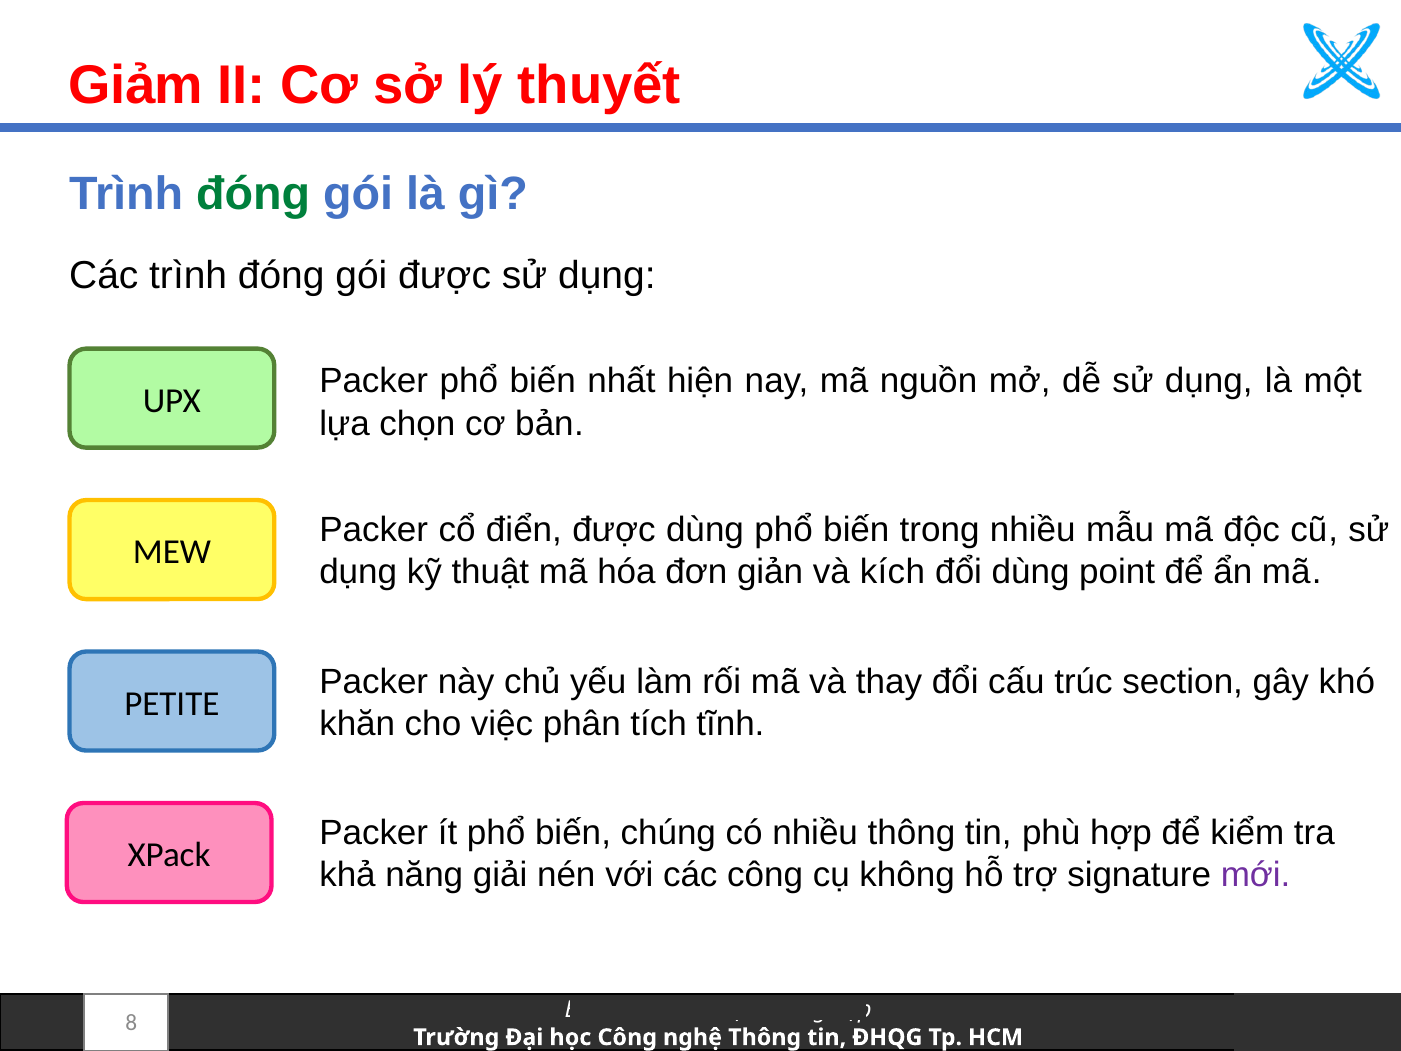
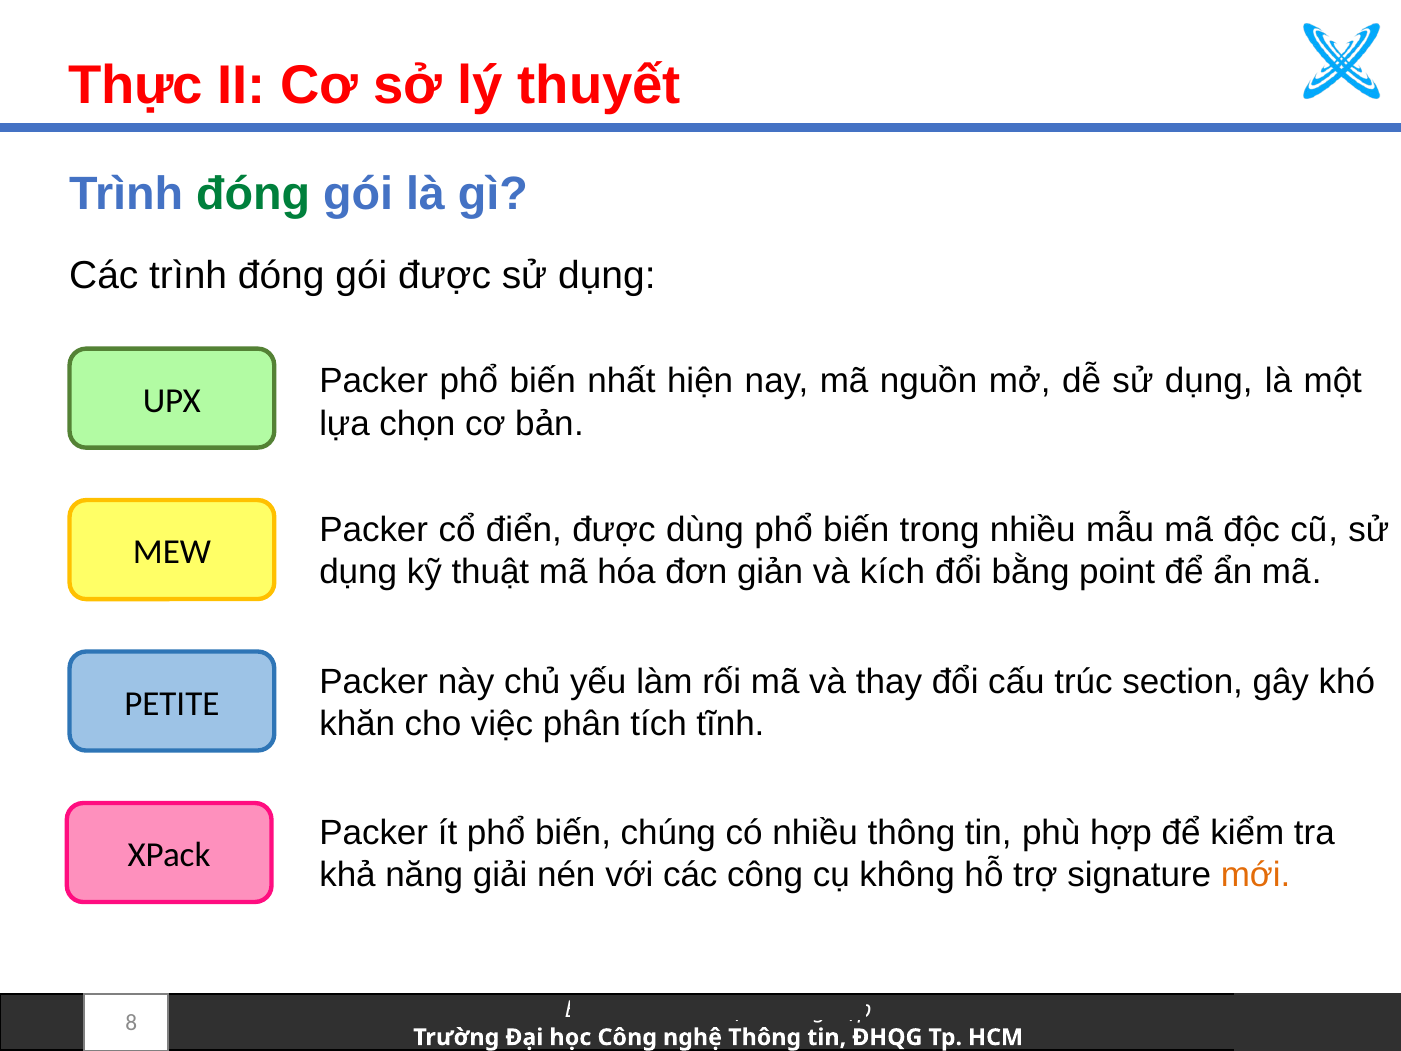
Giảm: Giảm -> Thực
đổi dùng: dùng -> bằng
mới colour: purple -> orange
